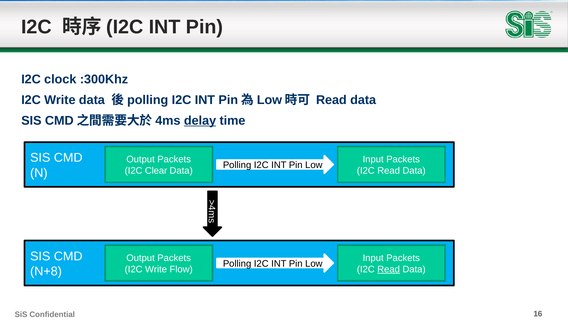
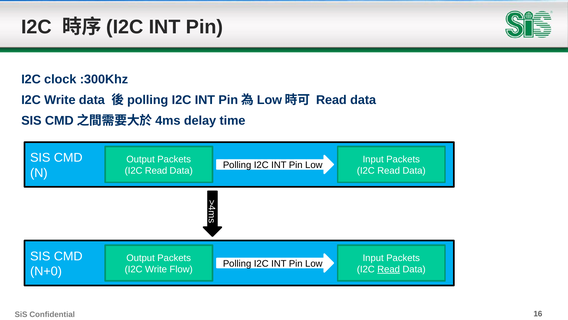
delay underline: present -> none
Clear at (156, 171): Clear -> Read
N+8: N+8 -> N+0
